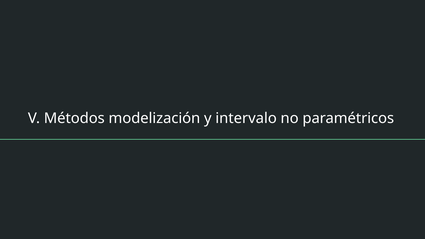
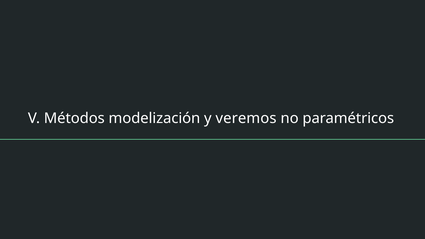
intervalo: intervalo -> veremos
